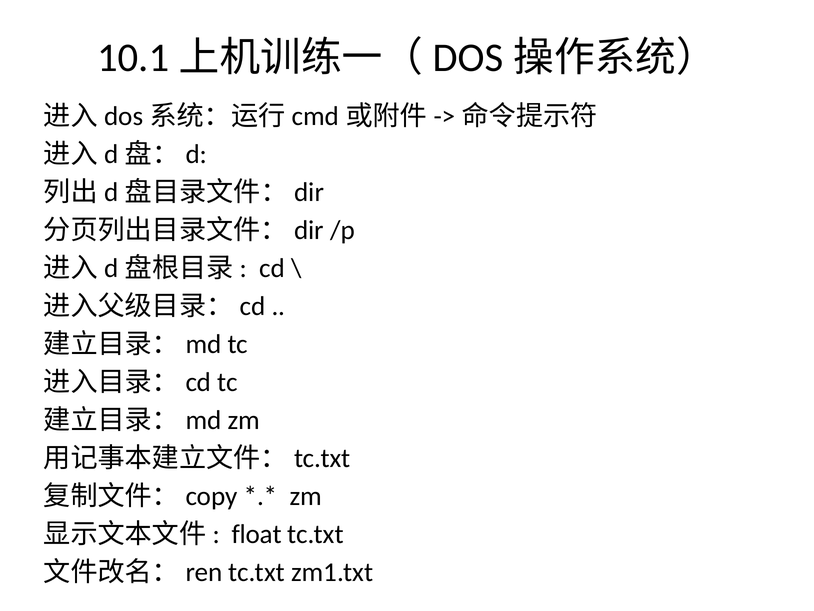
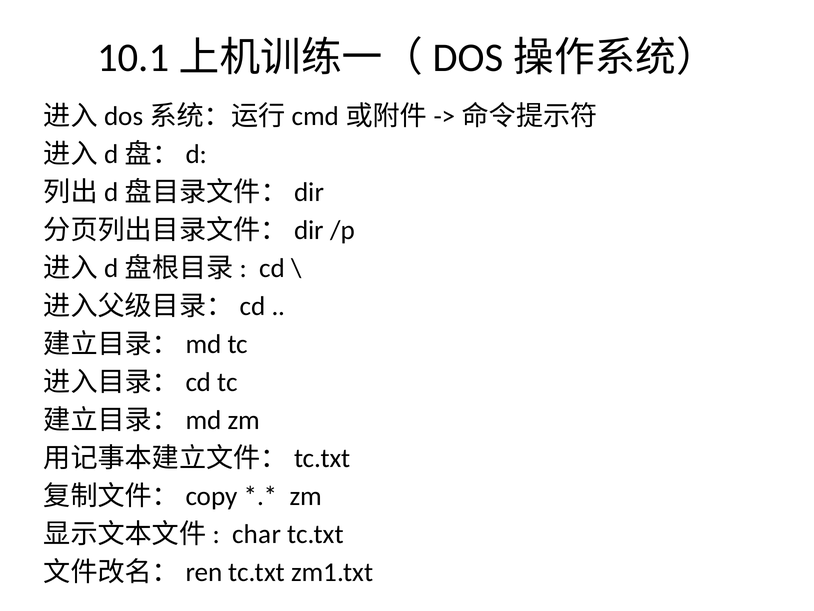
float: float -> char
